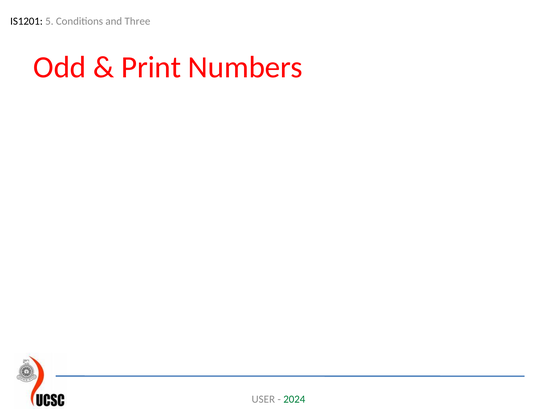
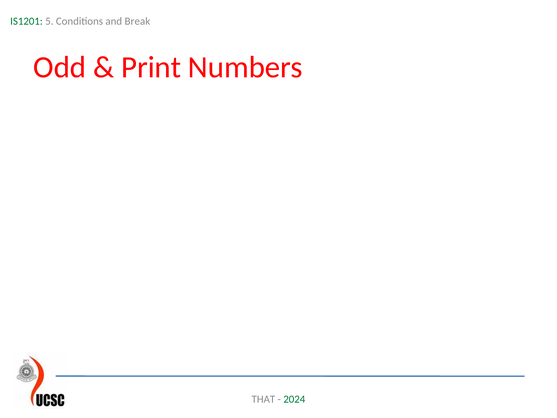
IS1201 colour: black -> green
Three: Three -> Break
USER: USER -> THAT
